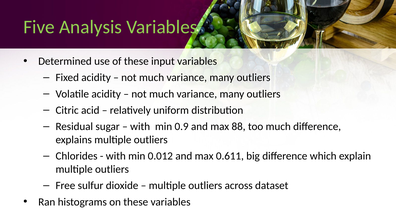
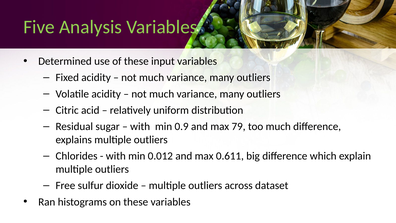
88: 88 -> 79
